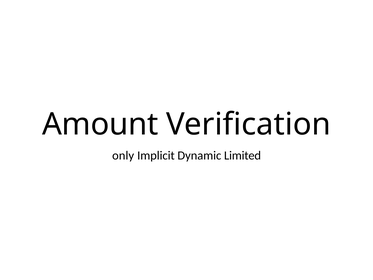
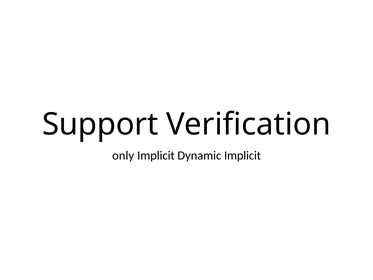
Amount: Amount -> Support
Dynamic Limited: Limited -> Implicit
